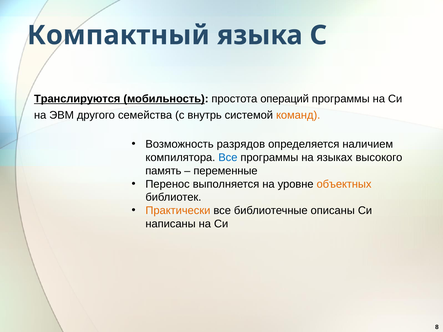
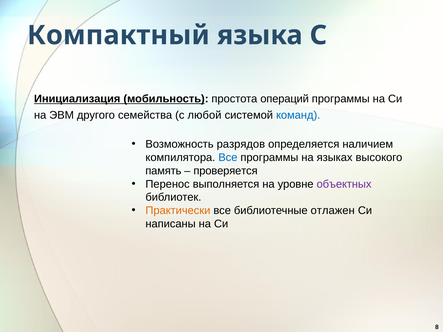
Транслируются: Транслируются -> Инициализация
внутрь: внутрь -> любой
команд colour: orange -> blue
переменные: переменные -> проверяется
объектных colour: orange -> purple
описаны: описаны -> отлажен
